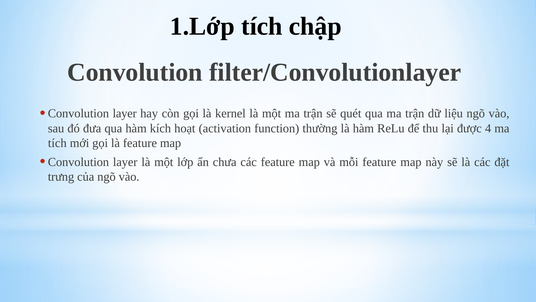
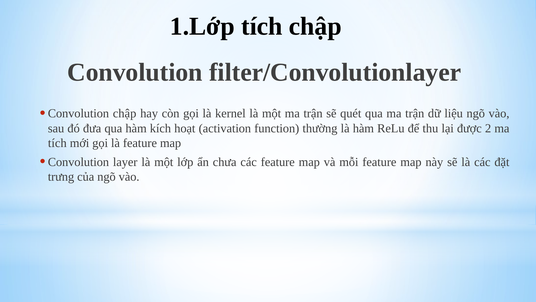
layer at (125, 113): layer -> chập
4: 4 -> 2
